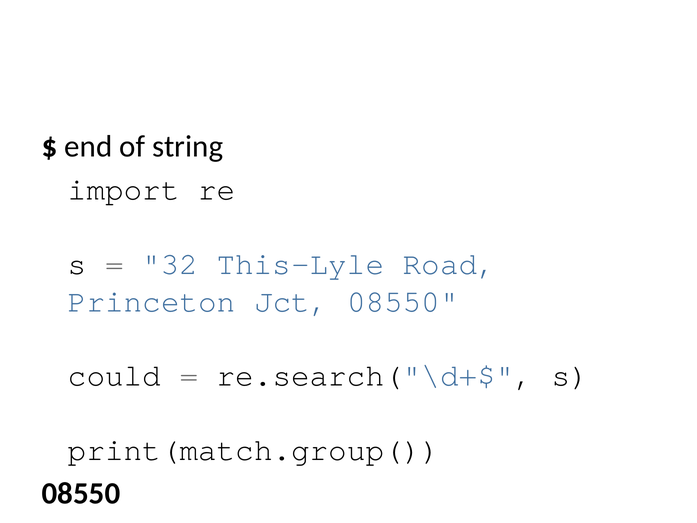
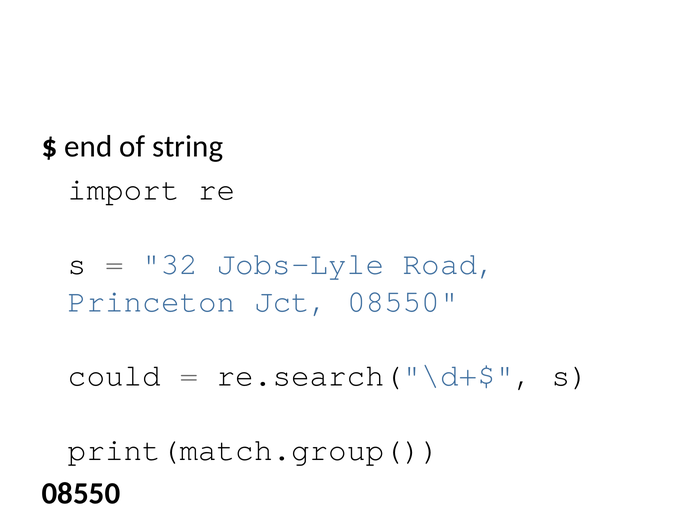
This-Lyle: This-Lyle -> Jobs-Lyle
